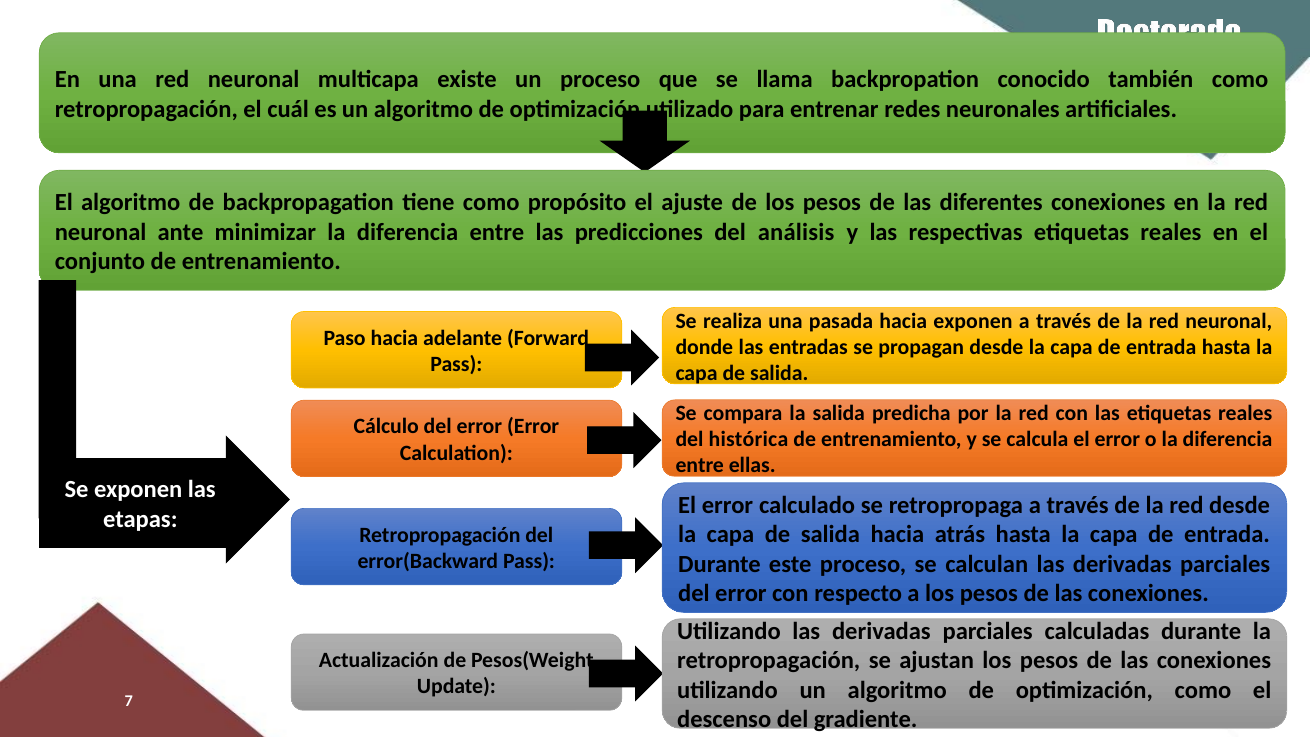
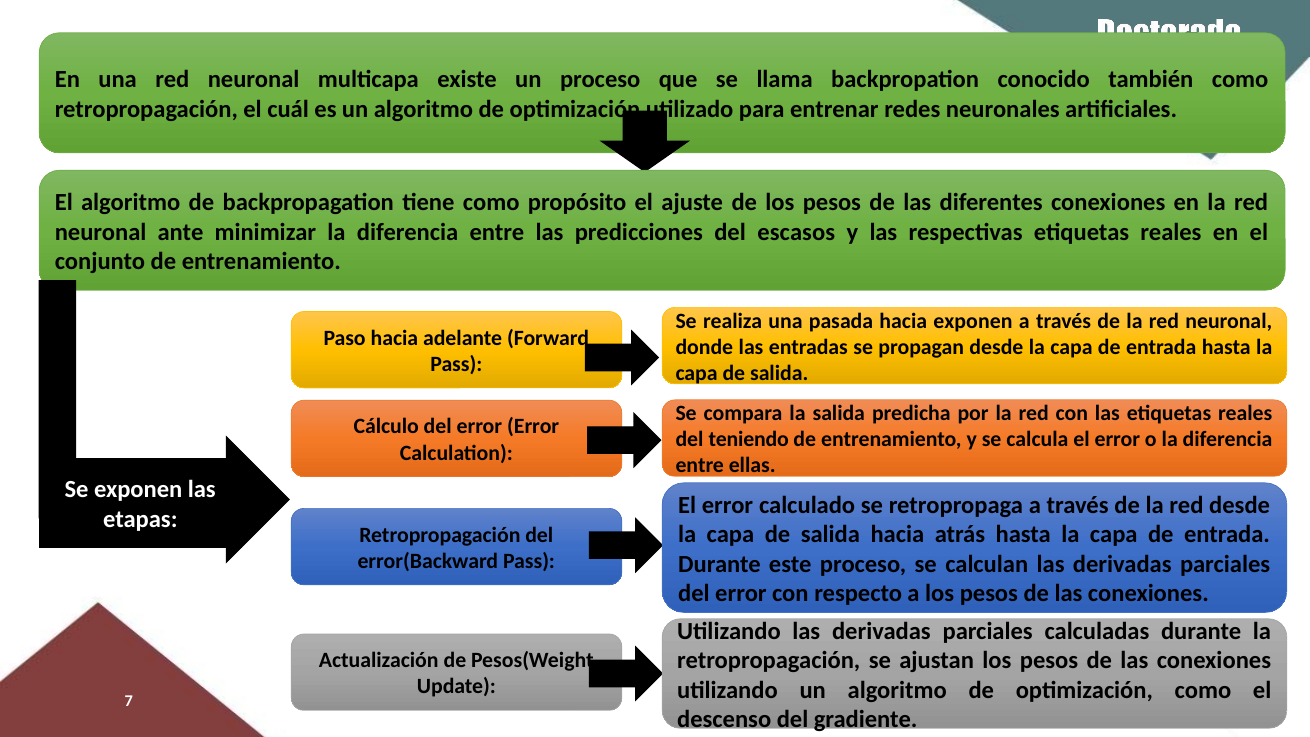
análisis: análisis -> escasos
histórica: histórica -> teniendo
